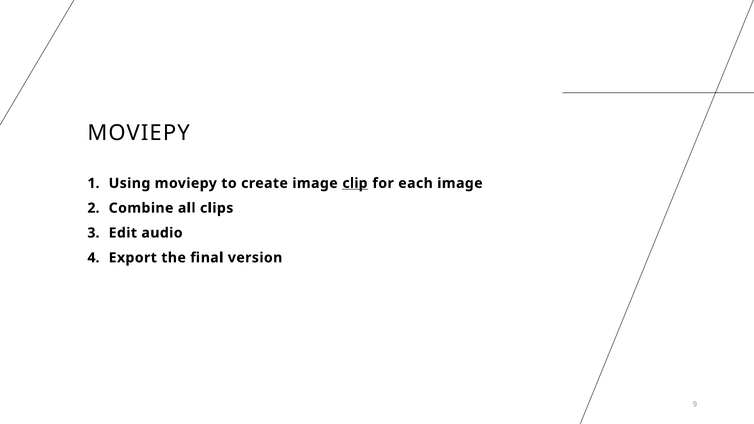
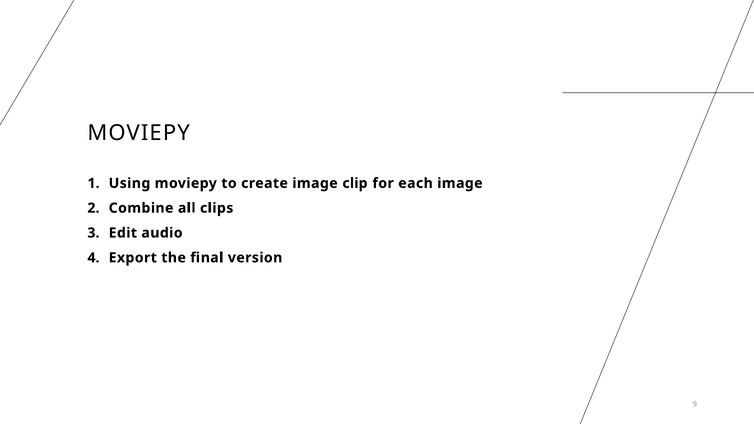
clip underline: present -> none
